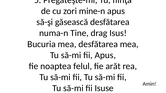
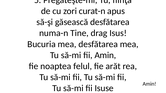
mine-n: mine-n -> curat-n
fii Apus: Apus -> Amin
